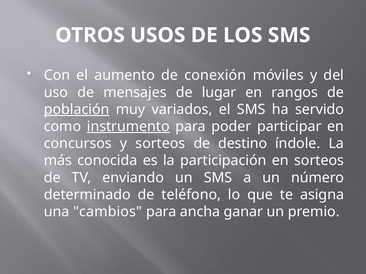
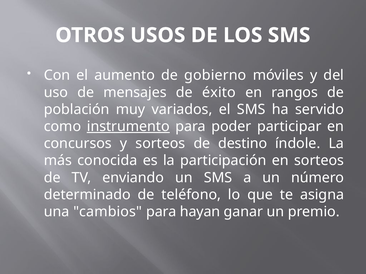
conexión: conexión -> gobierno
lugar: lugar -> éxito
población underline: present -> none
ancha: ancha -> hayan
